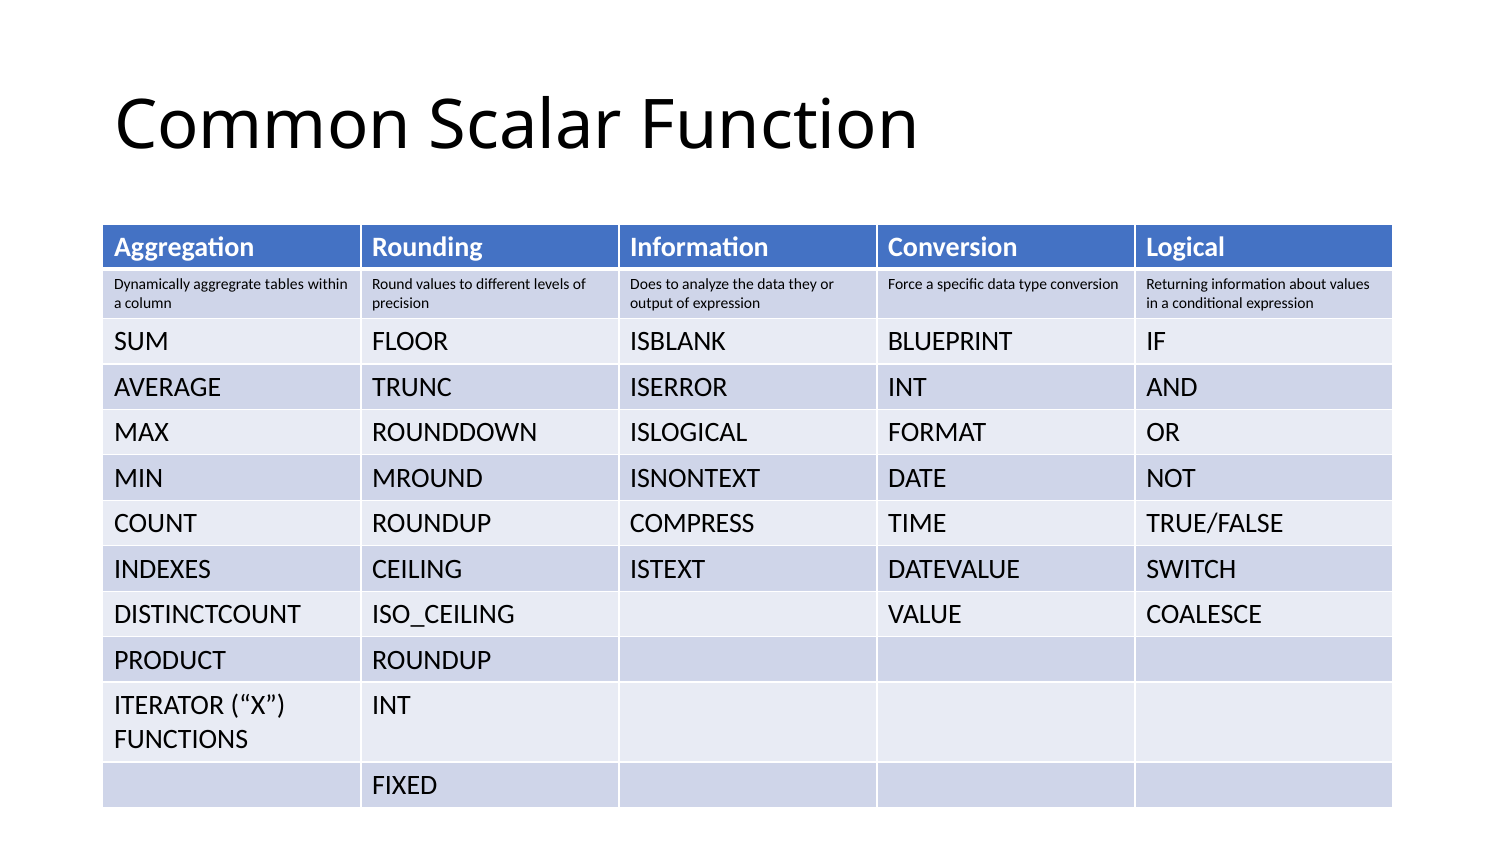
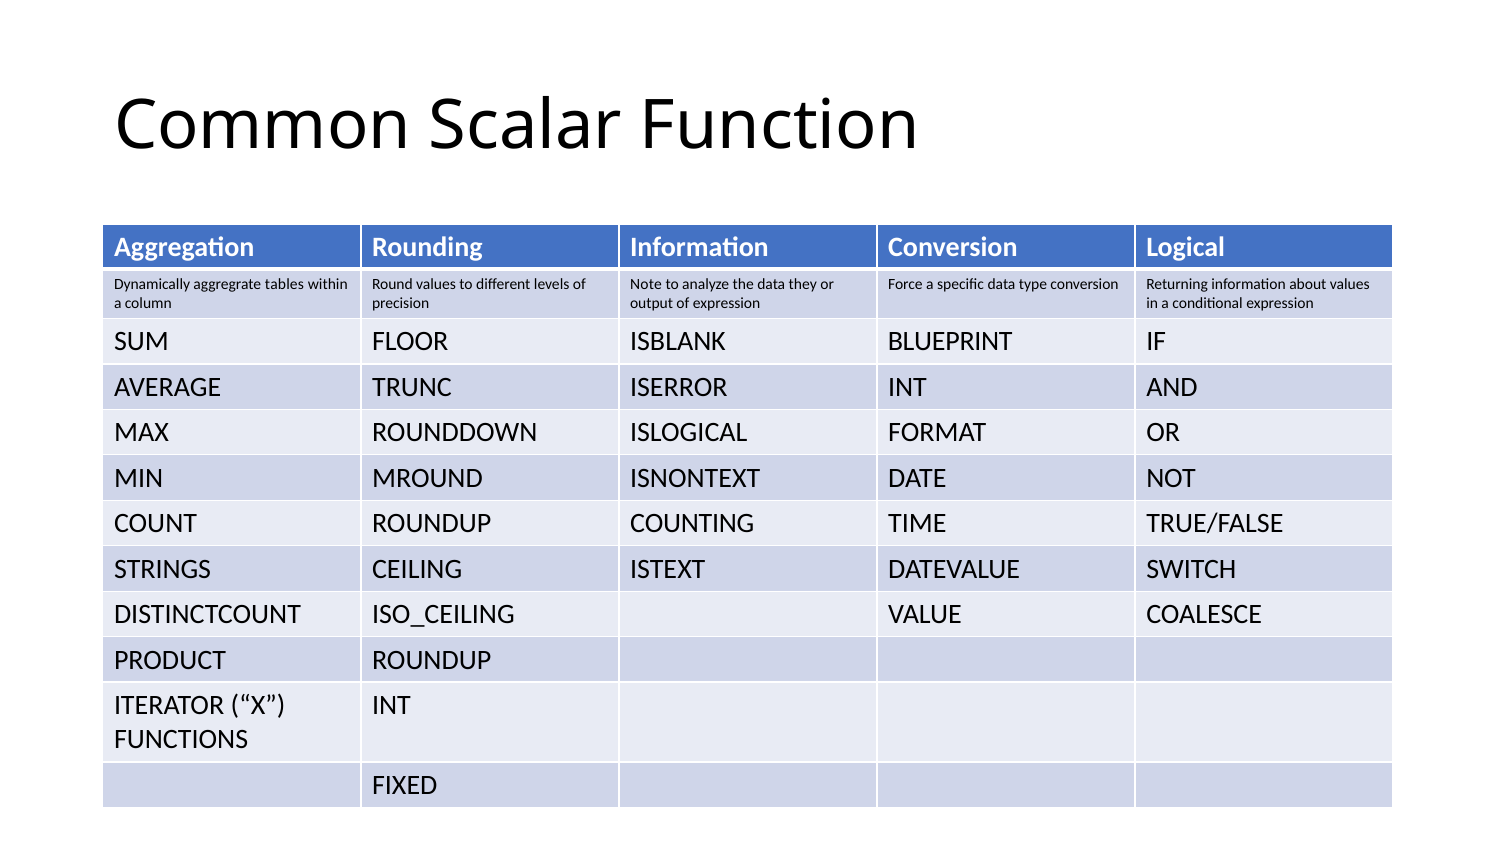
Does: Does -> Note
COMPRESS: COMPRESS -> COUNTING
INDEXES: INDEXES -> STRINGS
